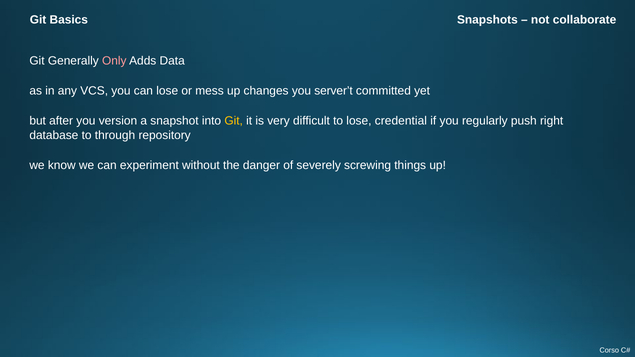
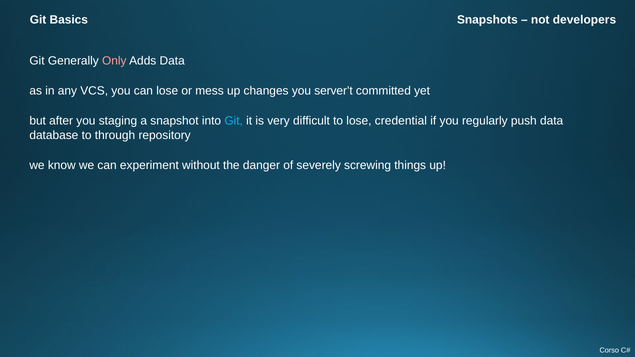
collaborate: collaborate -> developers
version: version -> staging
Git at (234, 121) colour: yellow -> light blue
push right: right -> data
